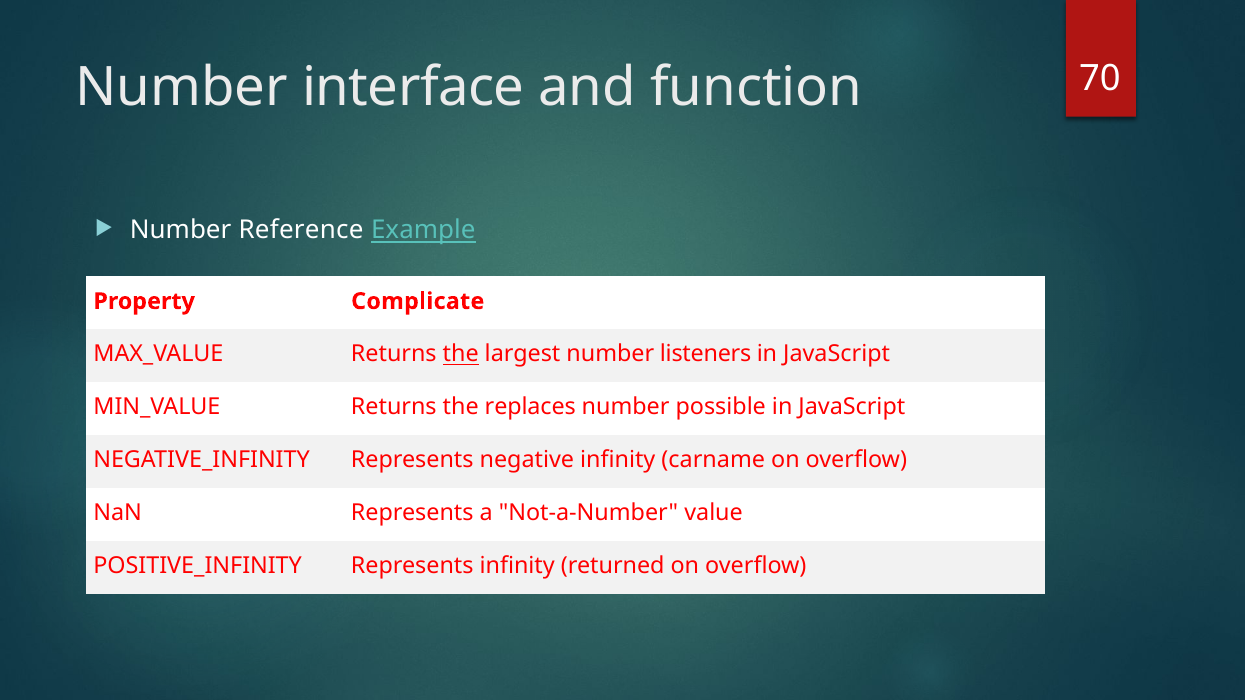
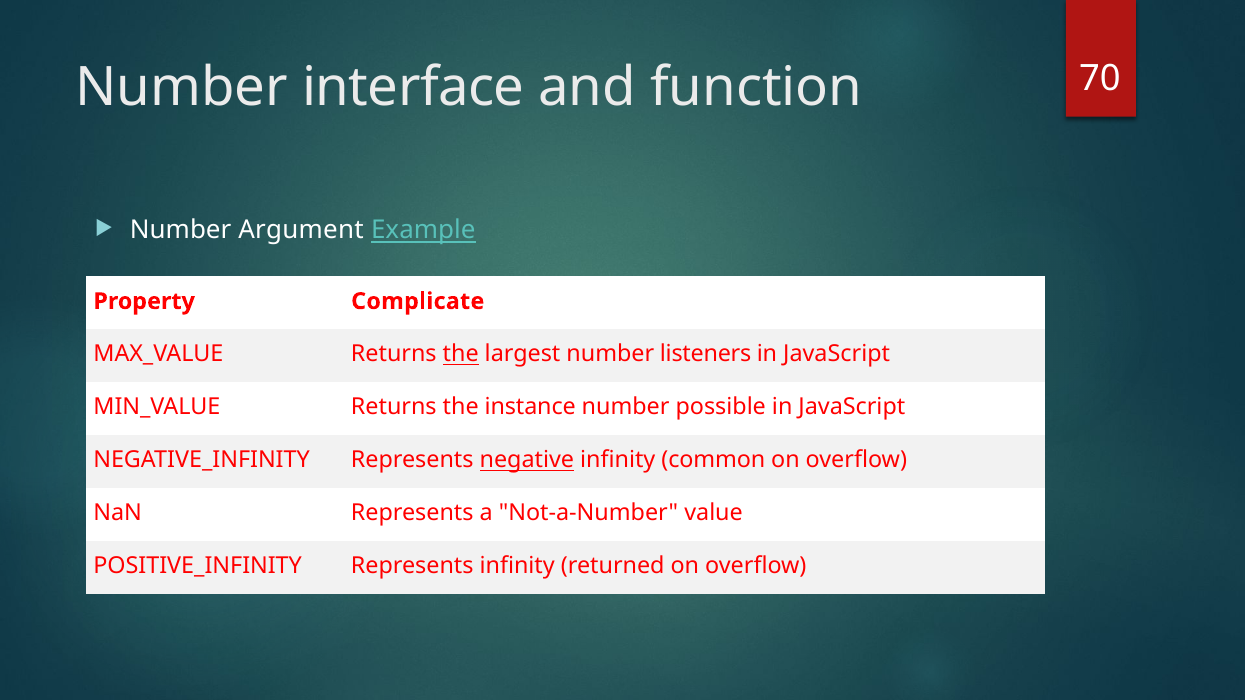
Reference: Reference -> Argument
replaces: replaces -> instance
negative underline: none -> present
carname: carname -> common
